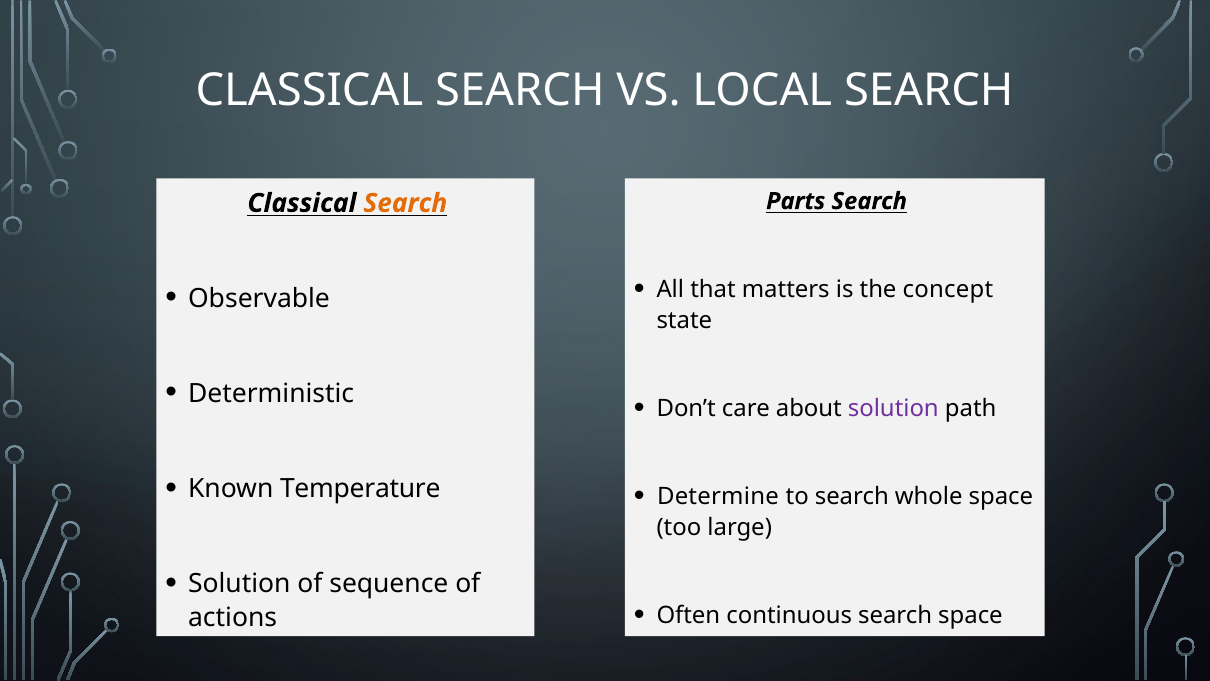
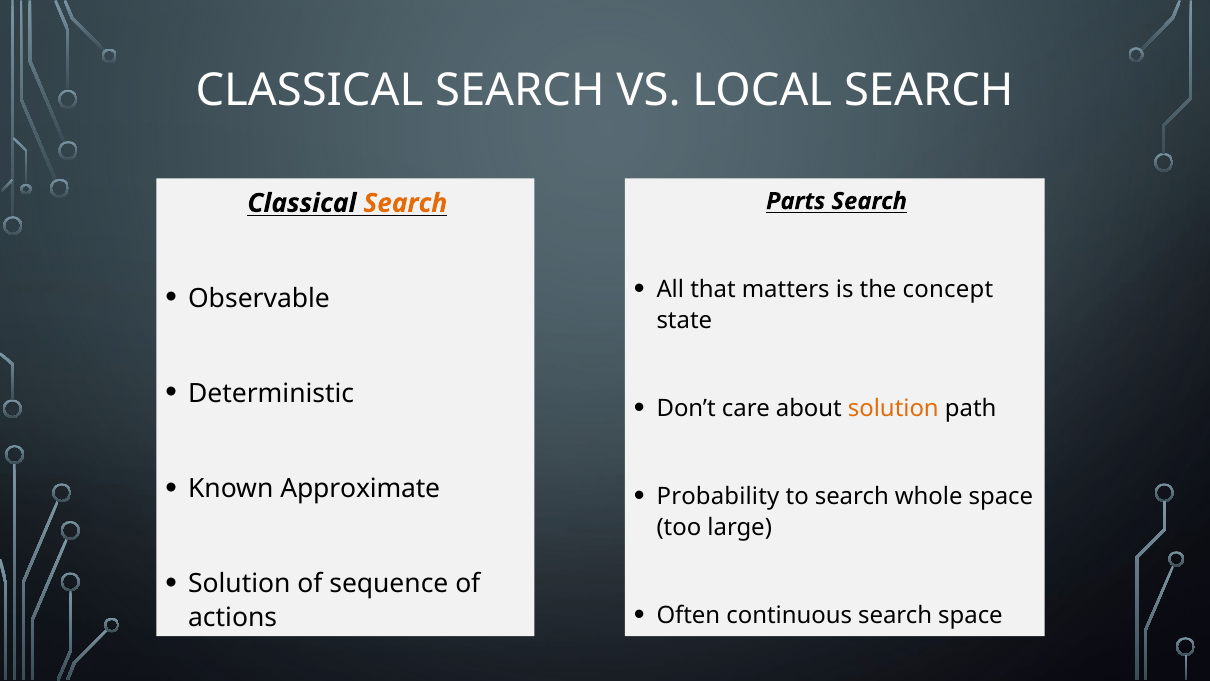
solution at (893, 408) colour: purple -> orange
Temperature: Temperature -> Approximate
Determine: Determine -> Probability
